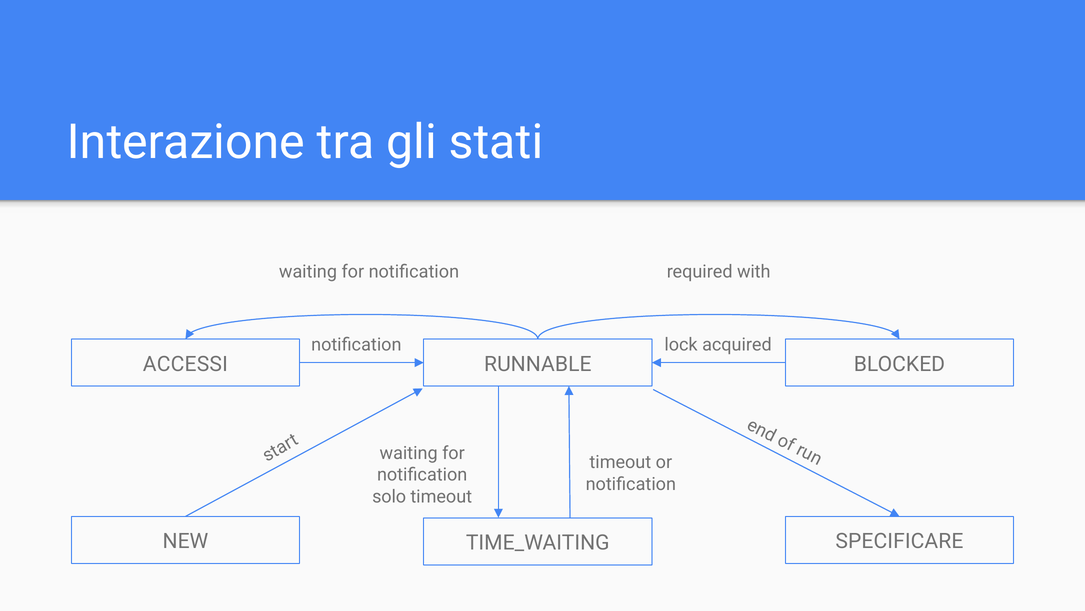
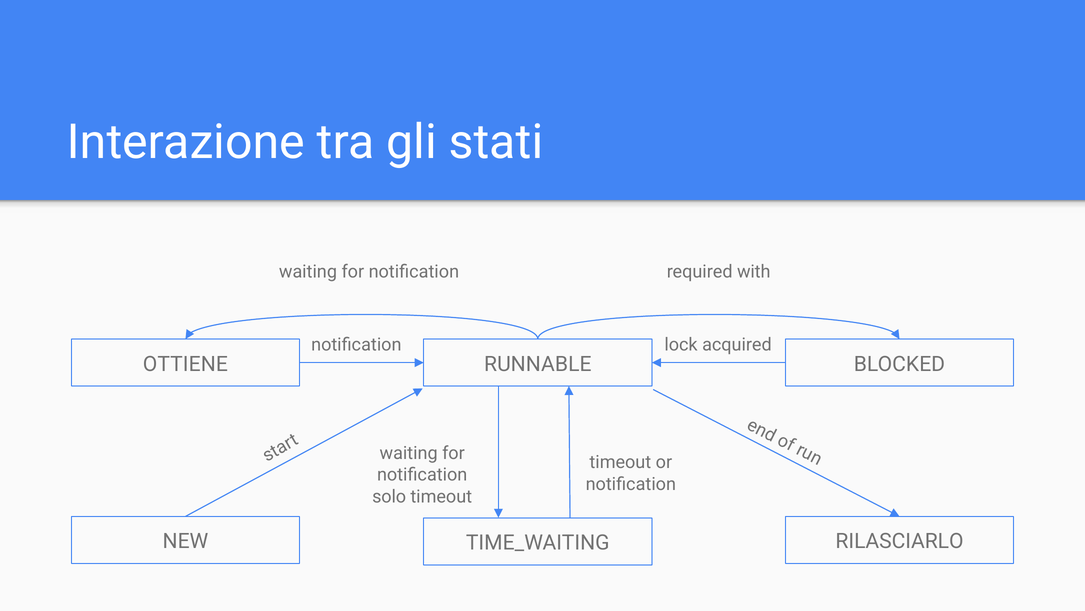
ACCESSI: ACCESSI -> OTTIENE
SPECIFICARE: SPECIFICARE -> RILASCIARLO
